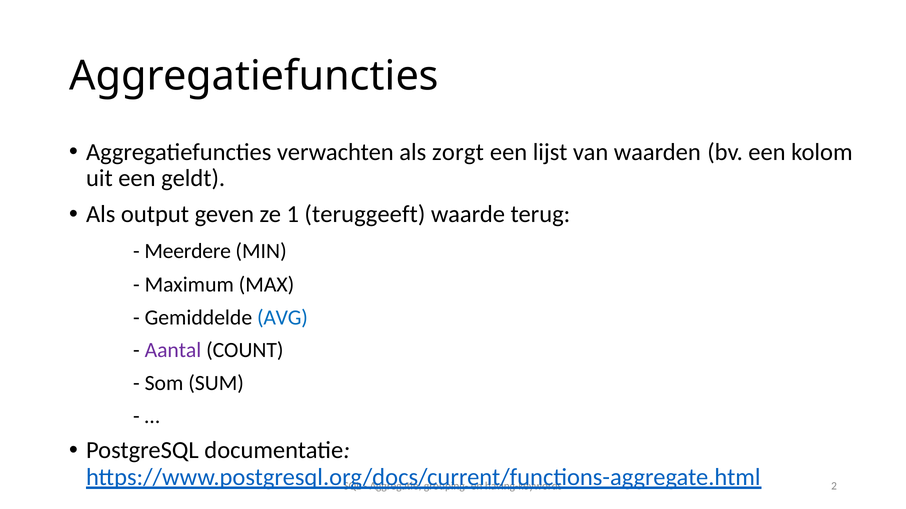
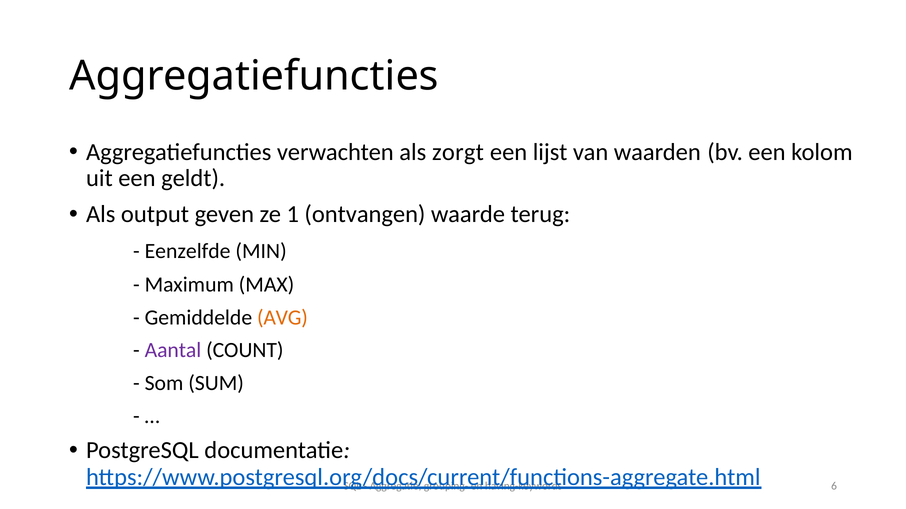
teruggeeft: teruggeeft -> ontvangen
Meerdere: Meerdere -> Eenzelfde
AVG colour: blue -> orange
2: 2 -> 6
